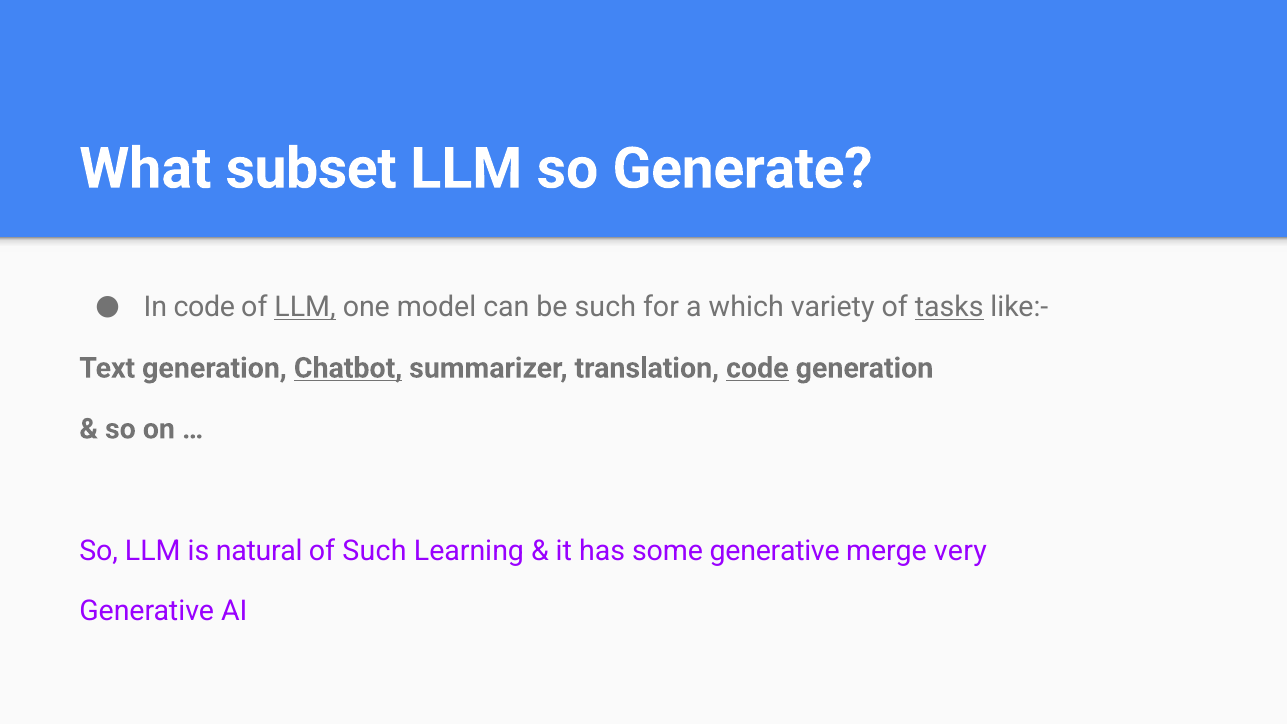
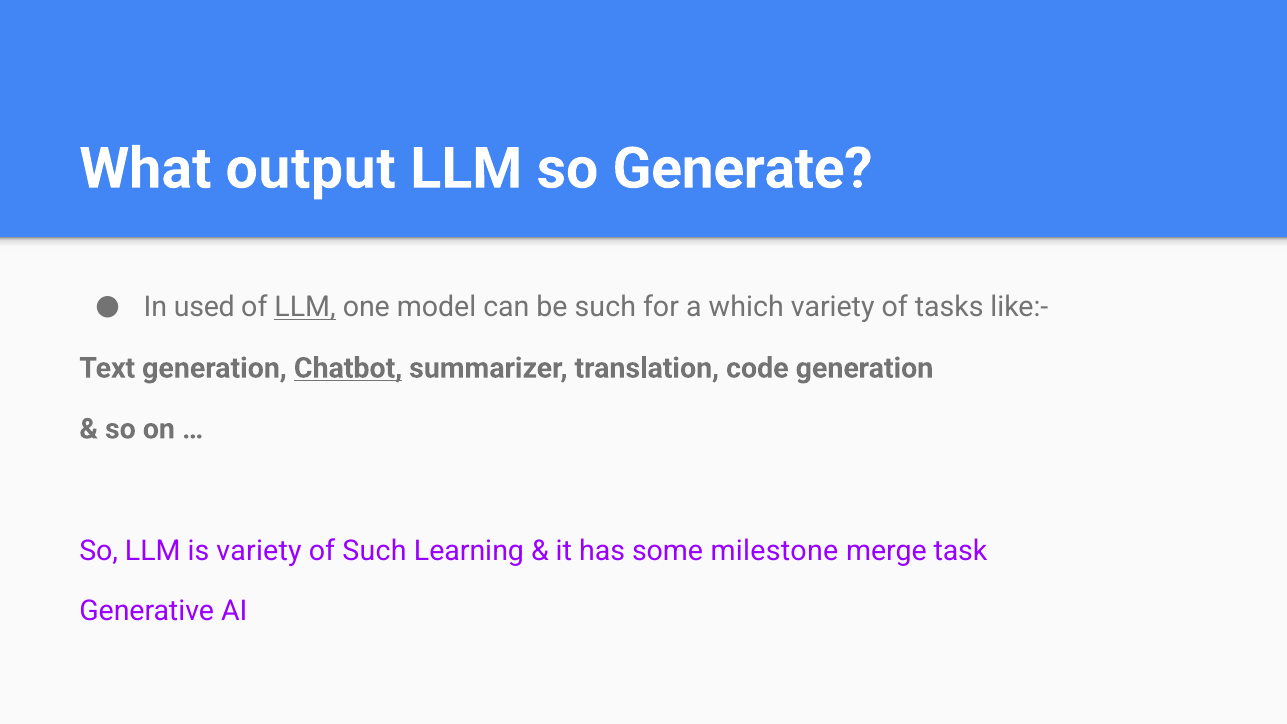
subset: subset -> output
In code: code -> used
tasks underline: present -> none
code at (757, 368) underline: present -> none
is natural: natural -> variety
some generative: generative -> milestone
very: very -> task
